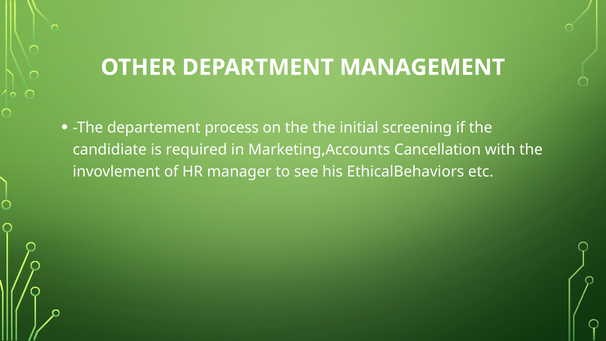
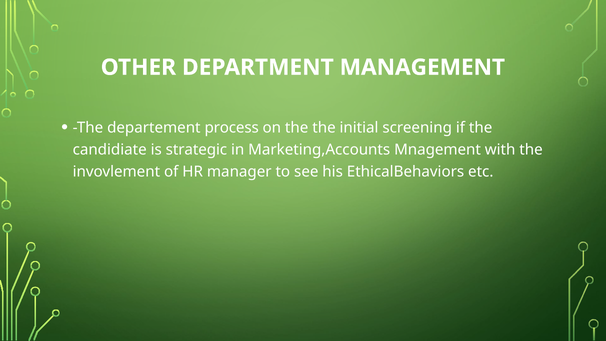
required: required -> strategic
Cancellation: Cancellation -> Mnagement
